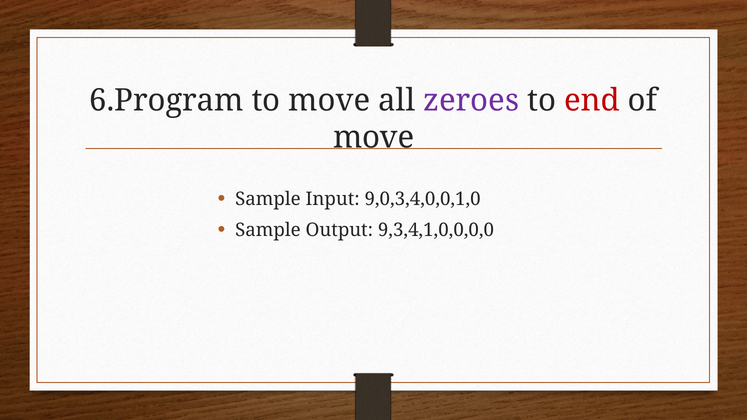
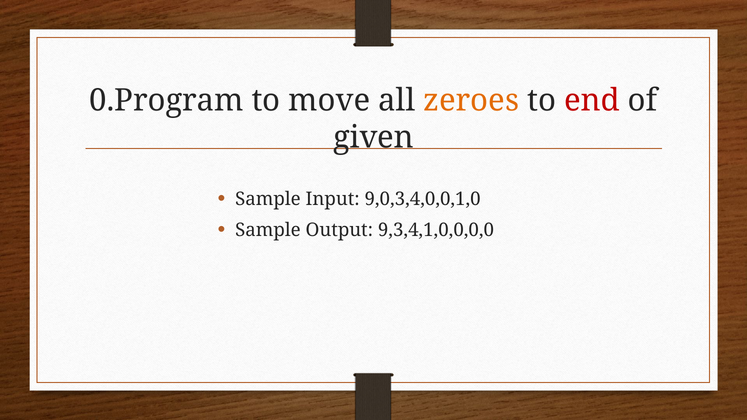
6.Program: 6.Program -> 0.Program
zeroes colour: purple -> orange
move at (374, 138): move -> given
